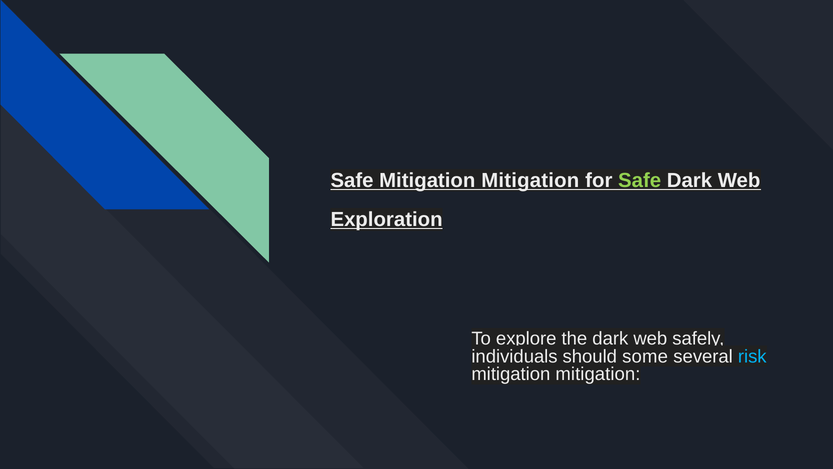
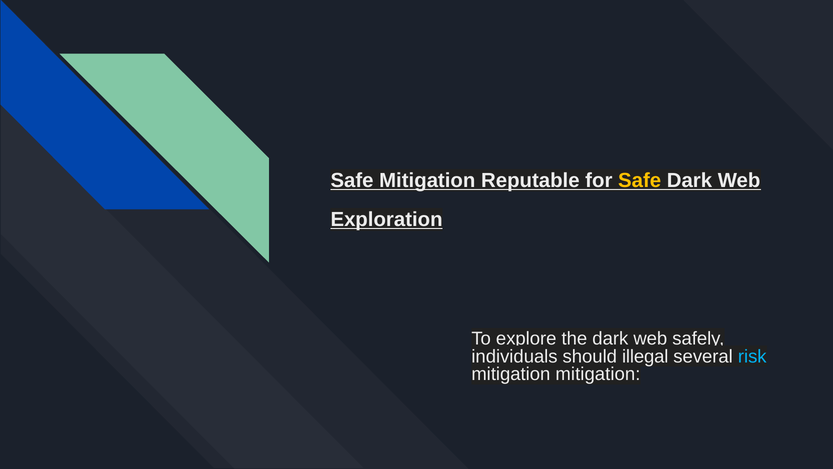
Mitigation at (530, 180): Mitigation -> Reputable
Safe at (640, 180) colour: light green -> yellow
some: some -> illegal
